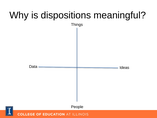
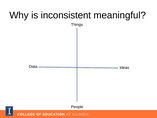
dispositions: dispositions -> inconsistent
